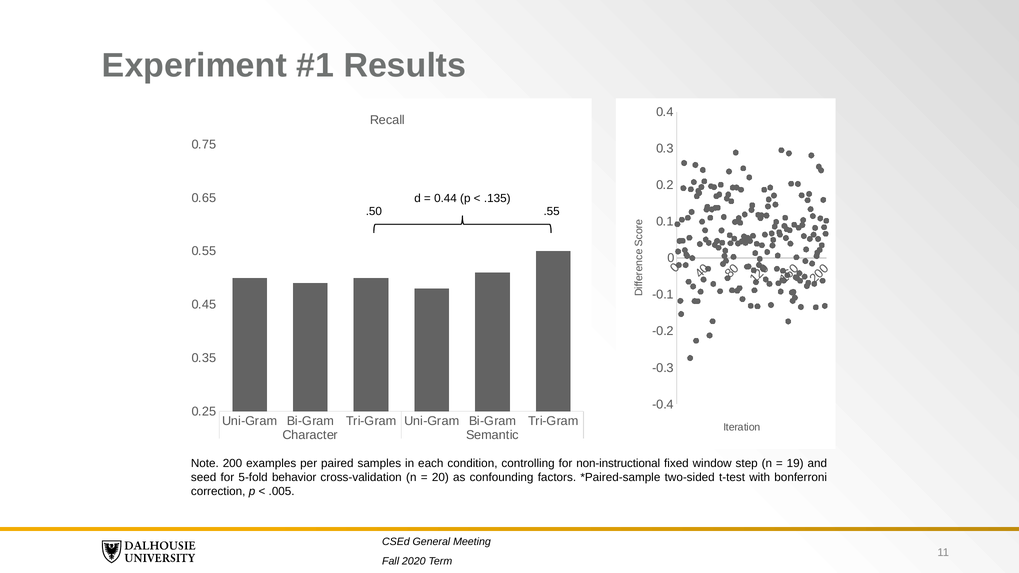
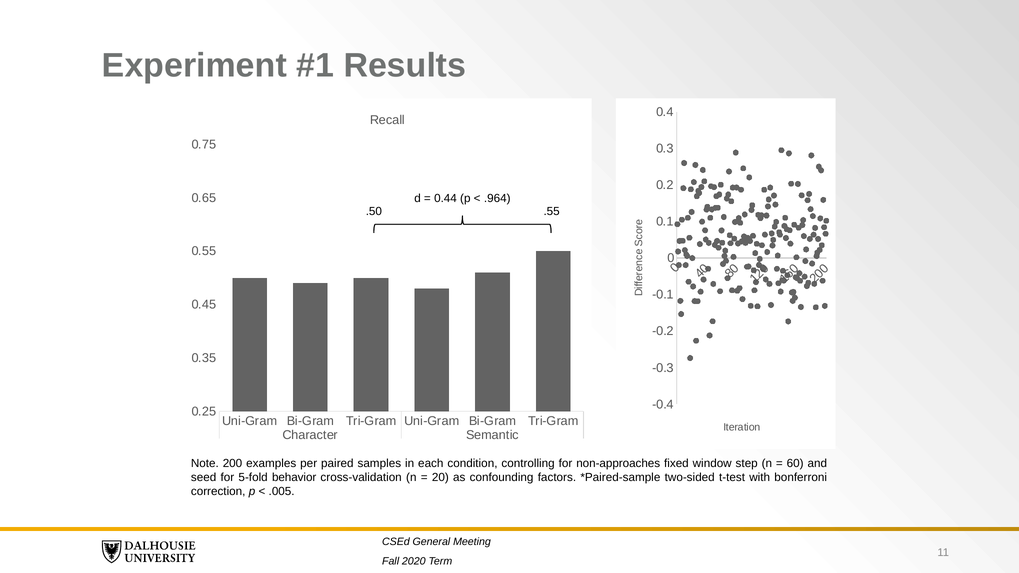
.135: .135 -> .964
non-instructional: non-instructional -> non-approaches
19: 19 -> 60
